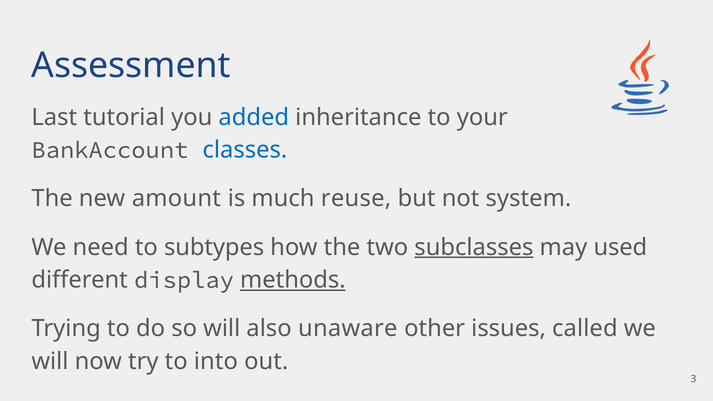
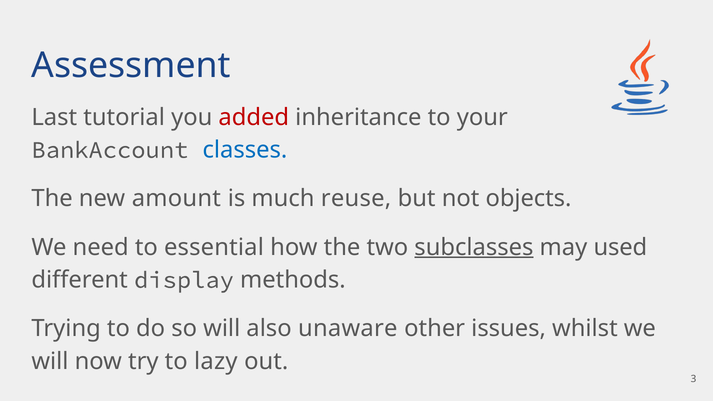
added colour: blue -> red
system: system -> objects
subtypes: subtypes -> essential
methods underline: present -> none
called: called -> whilst
into: into -> lazy
